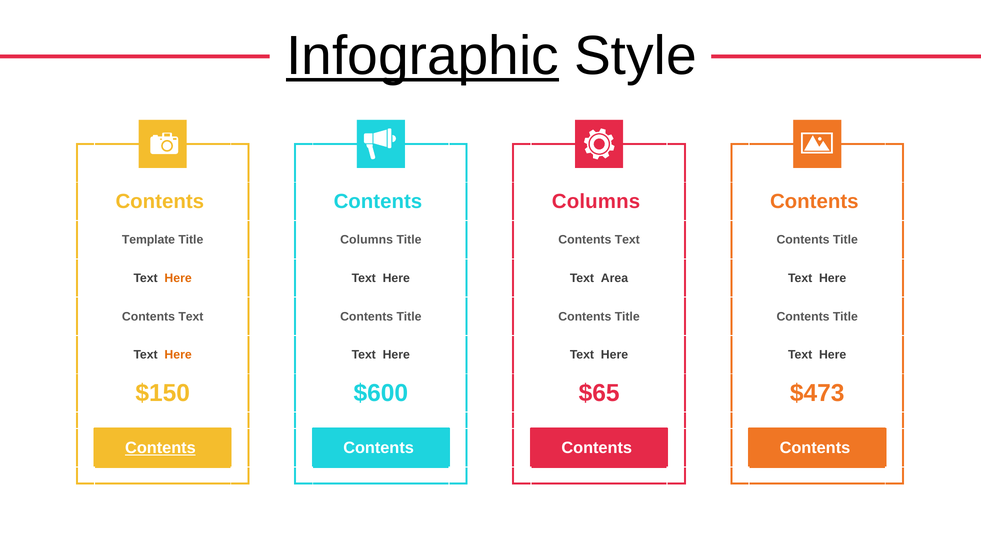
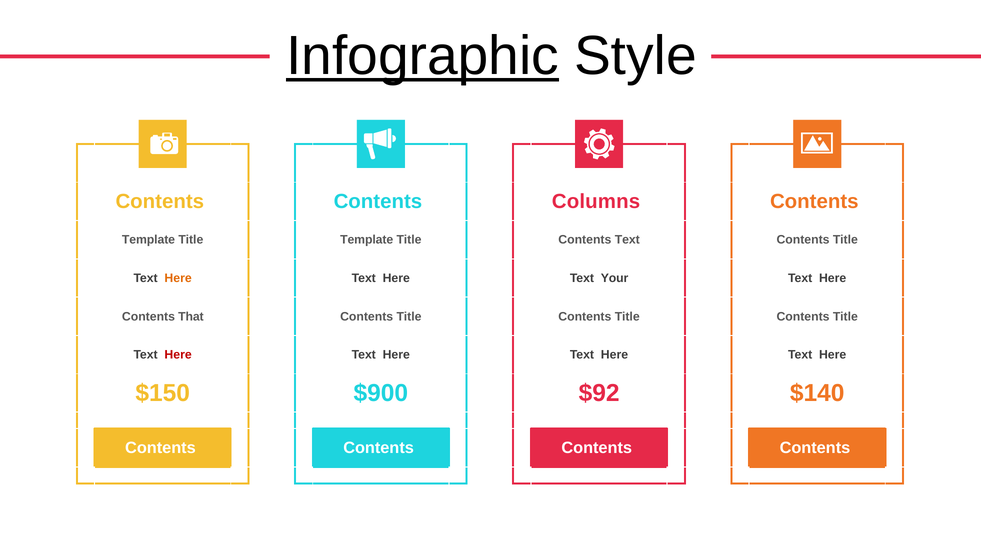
Columns at (367, 240): Columns -> Template
Area: Area -> Your
Text at (191, 316): Text -> That
Here at (178, 355) colour: orange -> red
$600: $600 -> $900
$65: $65 -> $92
$473: $473 -> $140
Contents at (160, 448) underline: present -> none
